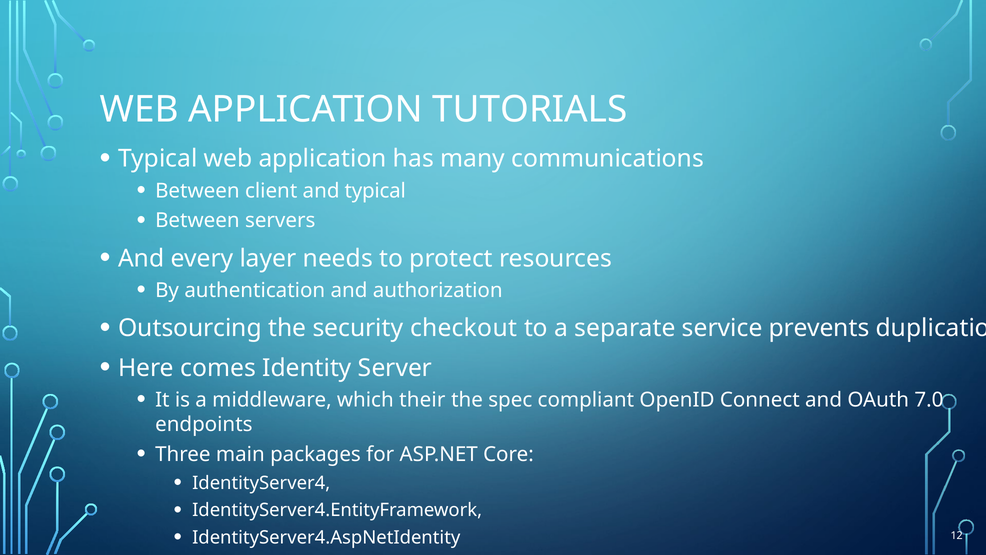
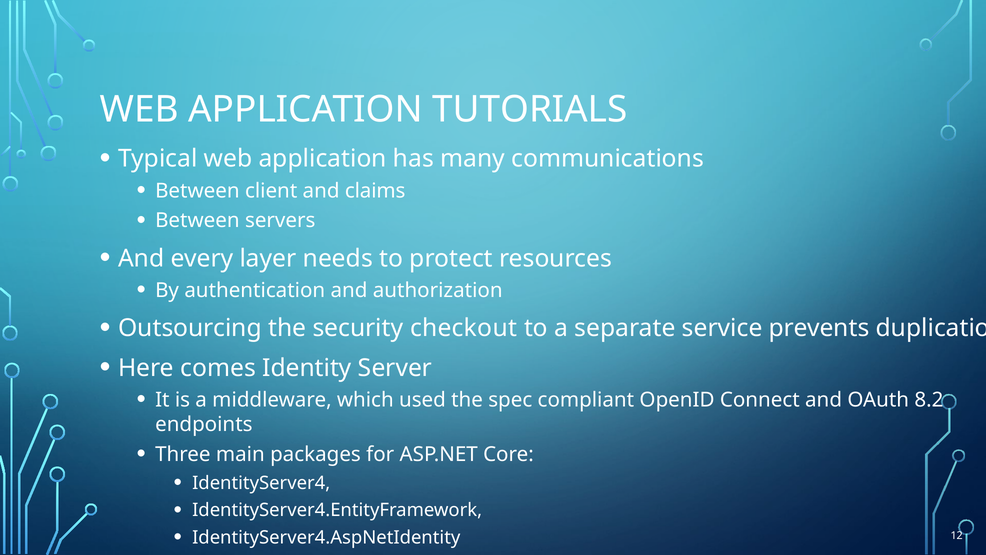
and typical: typical -> claims
their: their -> used
7.0: 7.0 -> 8.2
